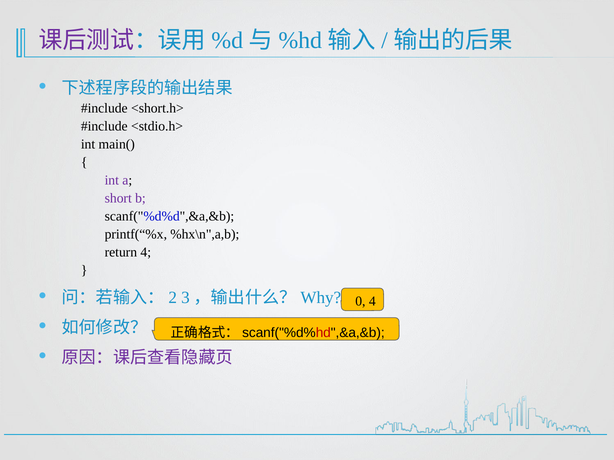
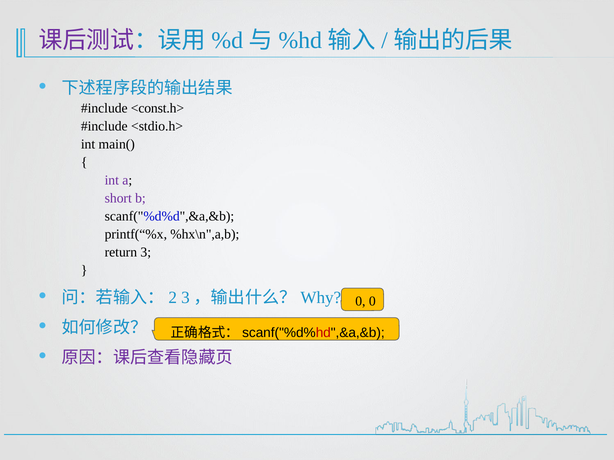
<short.h>: <short.h> -> <const.h>
return 4: 4 -> 3
0 4: 4 -> 0
